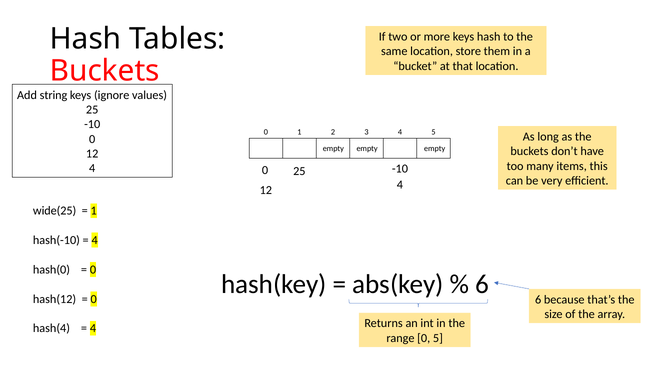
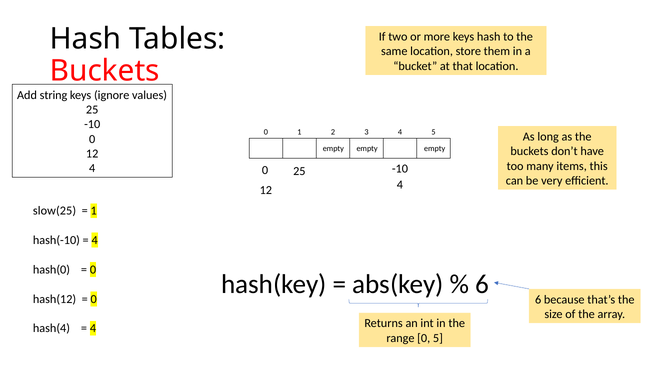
wide(25: wide(25 -> slow(25
